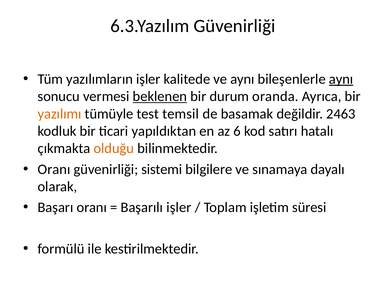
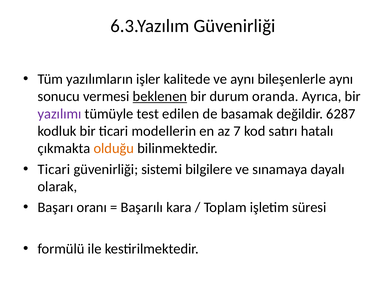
aynı at (341, 79) underline: present -> none
yazılımı colour: orange -> purple
temsil: temsil -> edilen
2463: 2463 -> 6287
yapıldıktan: yapıldıktan -> modellerin
6: 6 -> 7
Oranı at (54, 170): Oranı -> Ticari
Başarılı işler: işler -> kara
